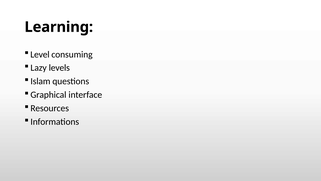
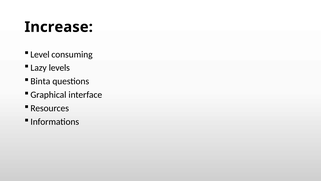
Learning: Learning -> Increase
Islam: Islam -> Binta
